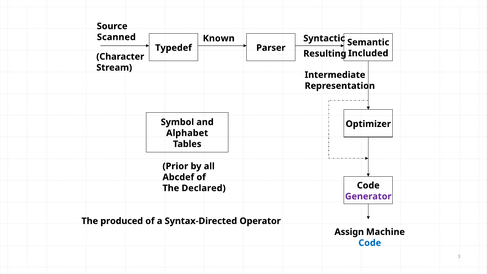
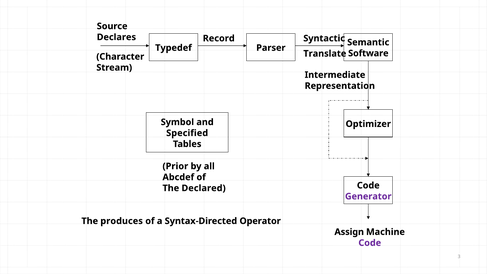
Scanned: Scanned -> Declares
Known: Known -> Record
Included: Included -> Software
Resulting: Resulting -> Translate
Alphabet: Alphabet -> Specified
produced: produced -> produces
Code at (370, 243) colour: blue -> purple
